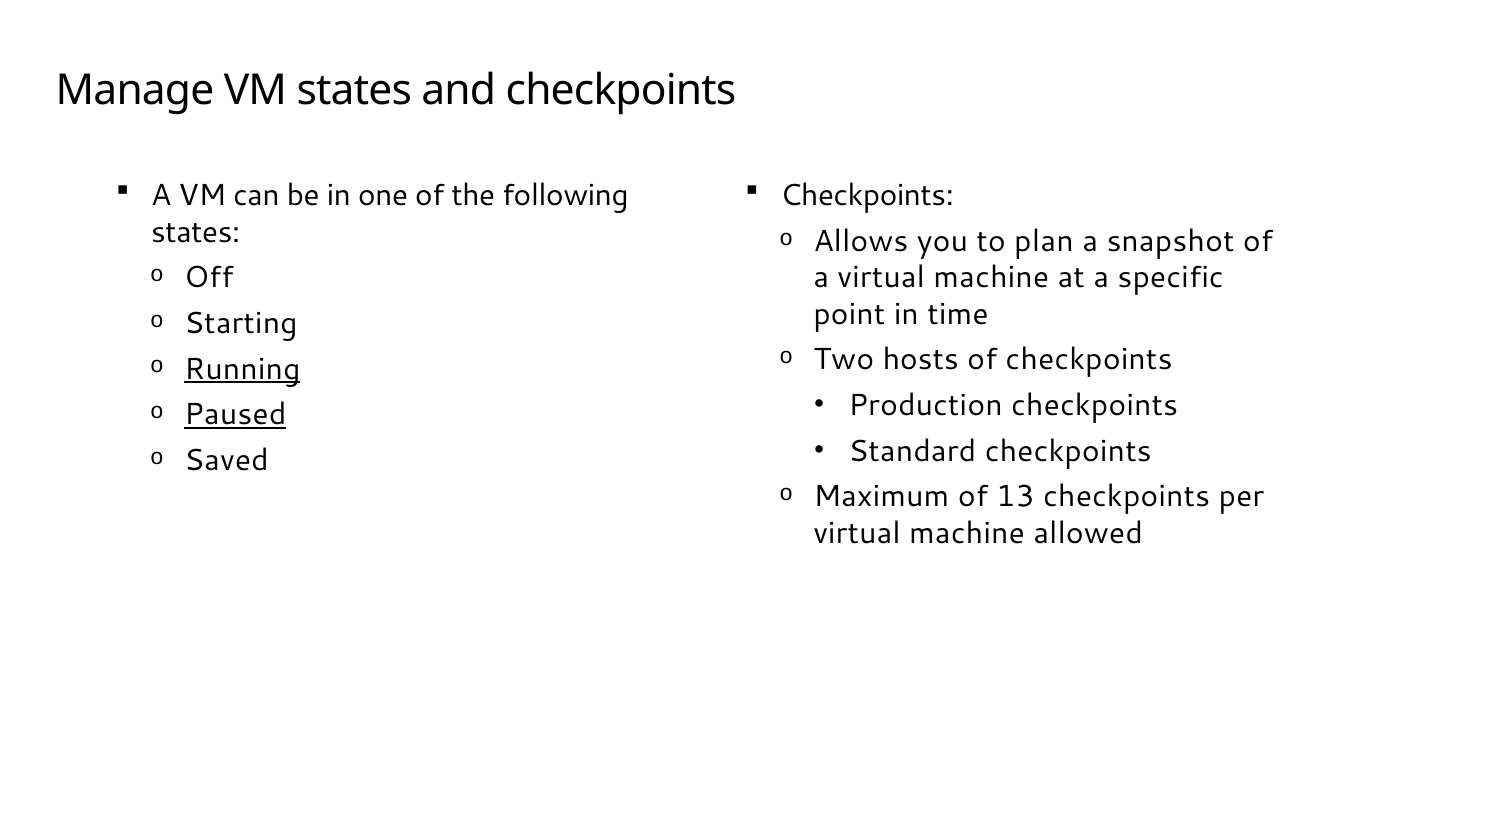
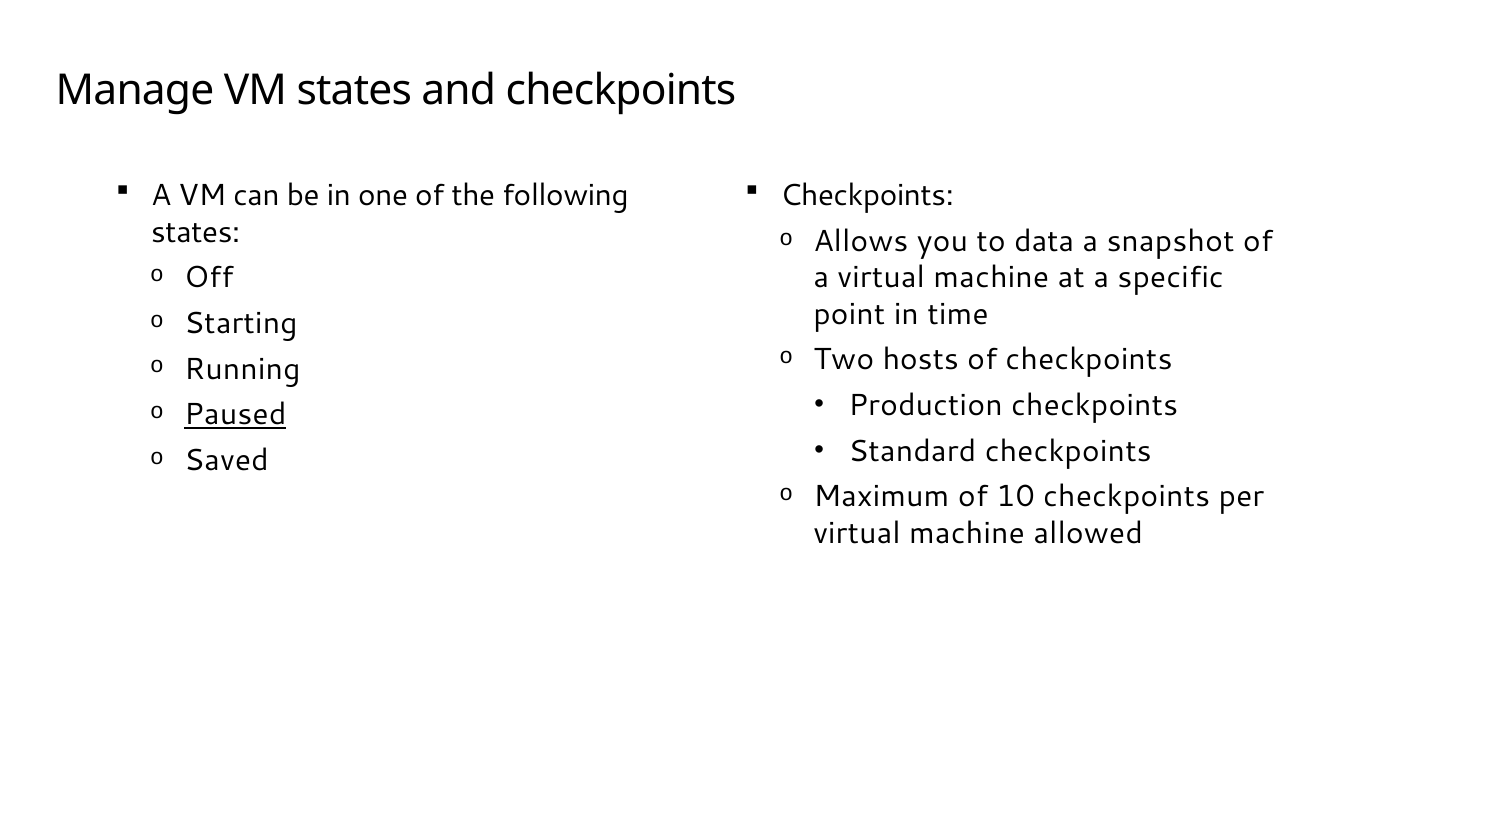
plan: plan -> data
Running underline: present -> none
13: 13 -> 10
